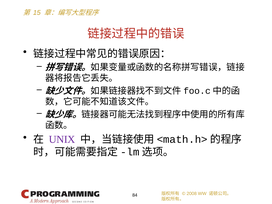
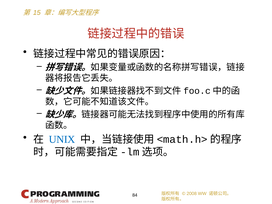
UNIX colour: purple -> blue
